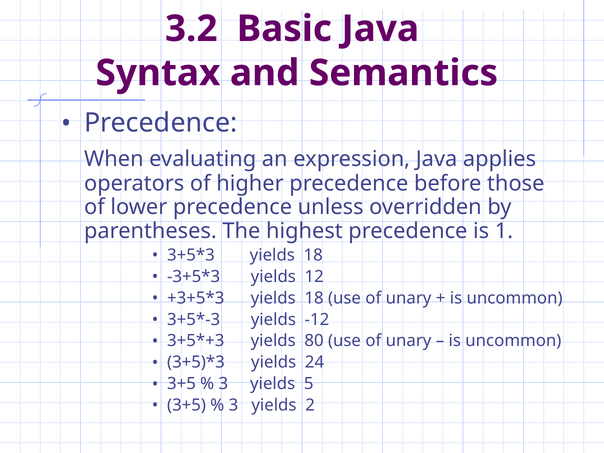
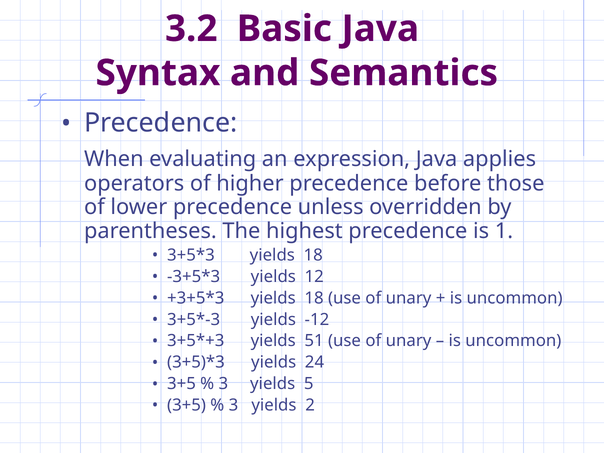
80: 80 -> 51
